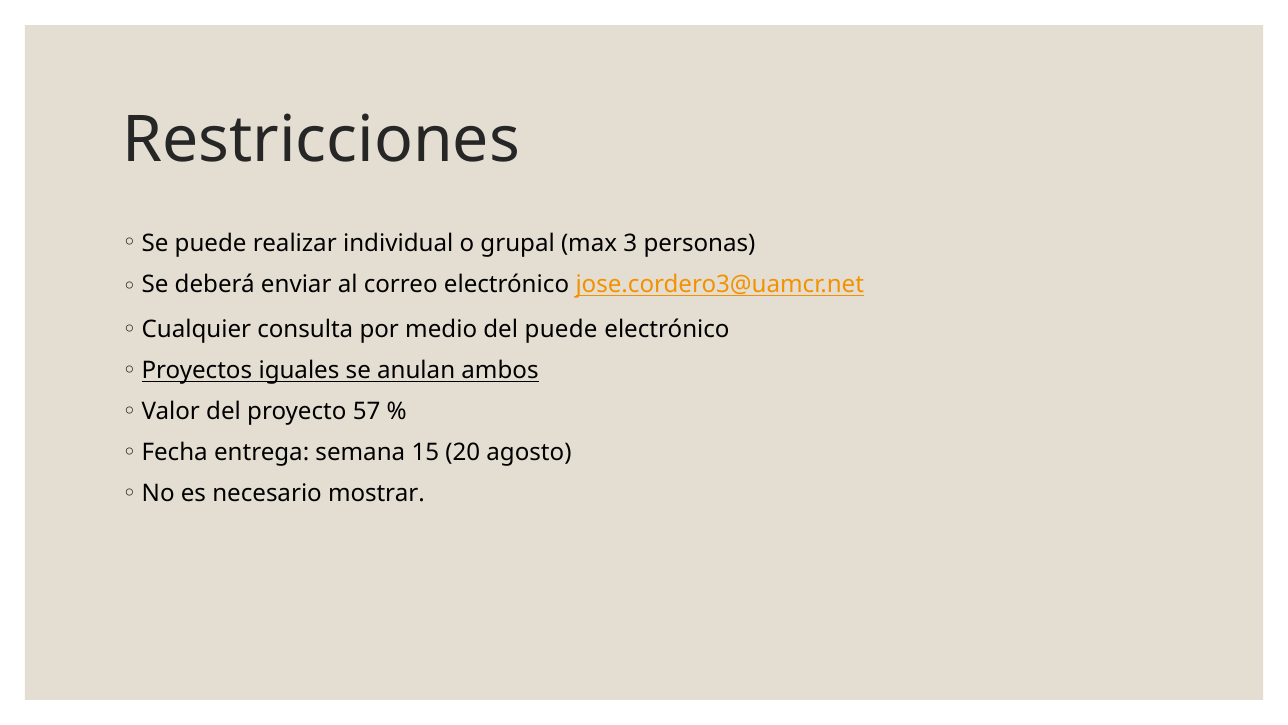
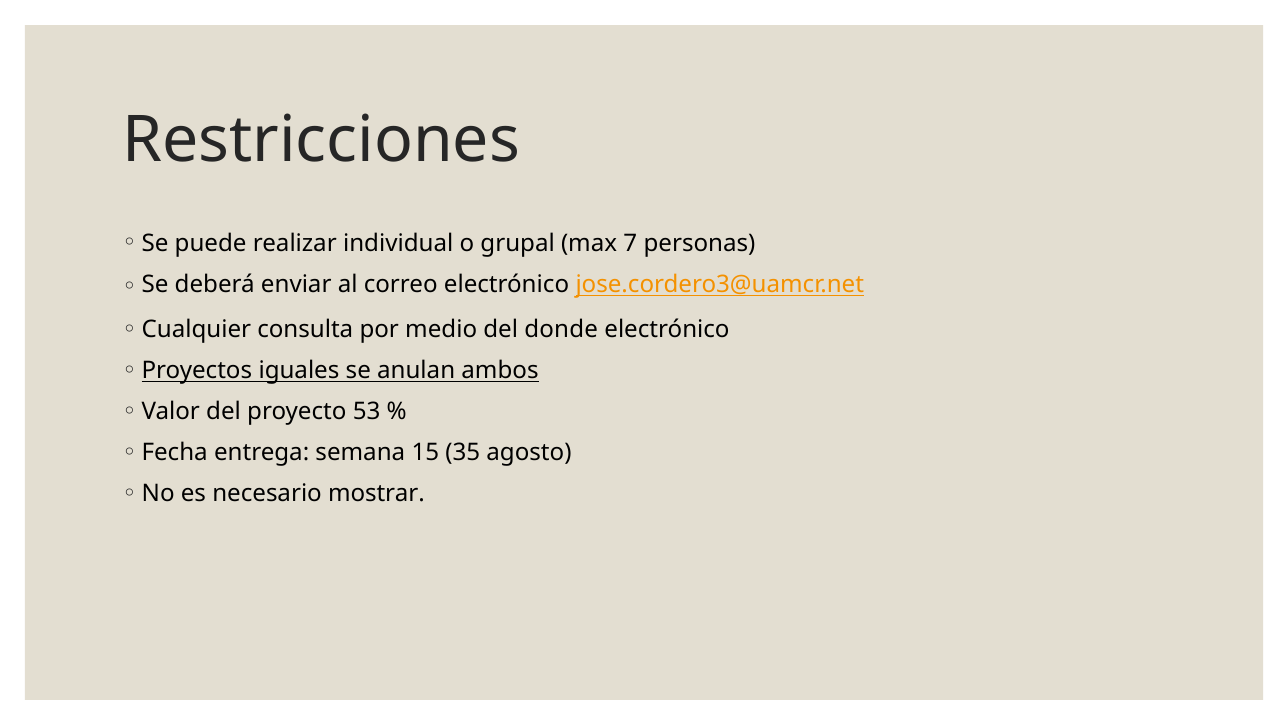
3: 3 -> 7
del puede: puede -> donde
57: 57 -> 53
20: 20 -> 35
